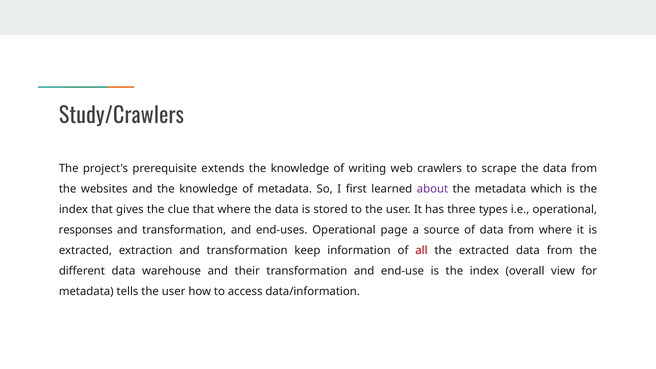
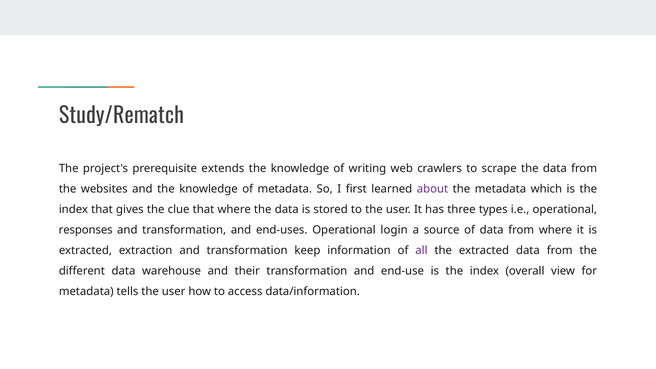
Study/Crawlers: Study/Crawlers -> Study/Rematch
page: page -> login
all colour: red -> purple
